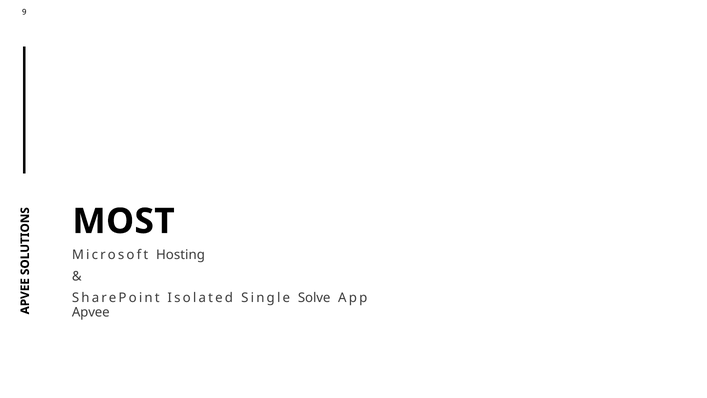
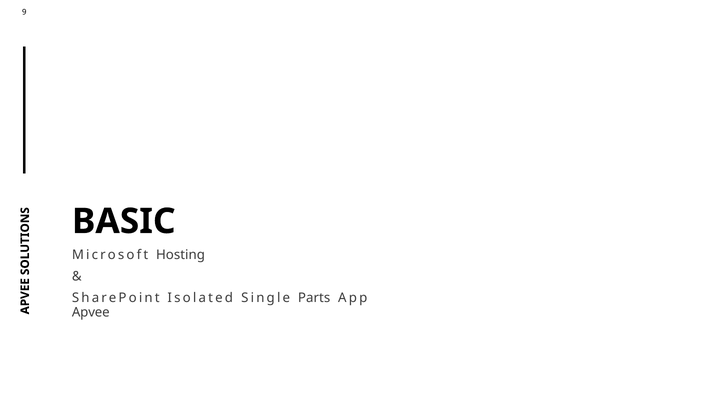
MOST: MOST -> BASIC
Solve: Solve -> Parts
